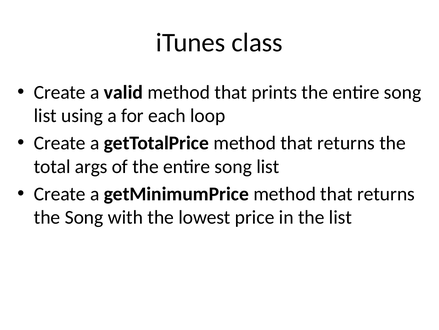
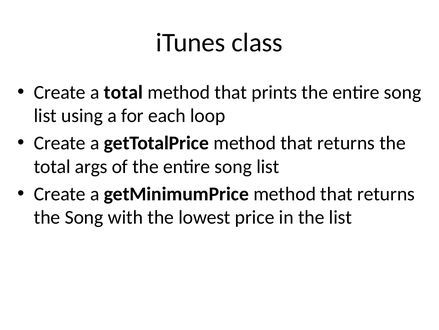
a valid: valid -> total
